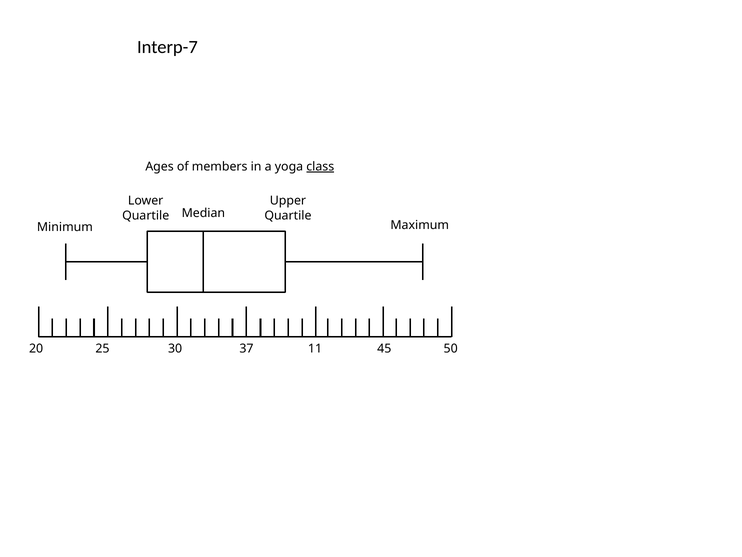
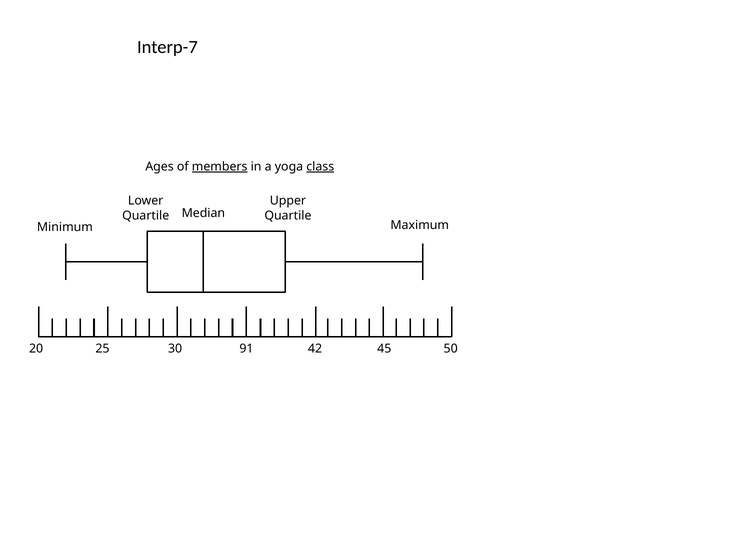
members underline: none -> present
37: 37 -> 91
11: 11 -> 42
